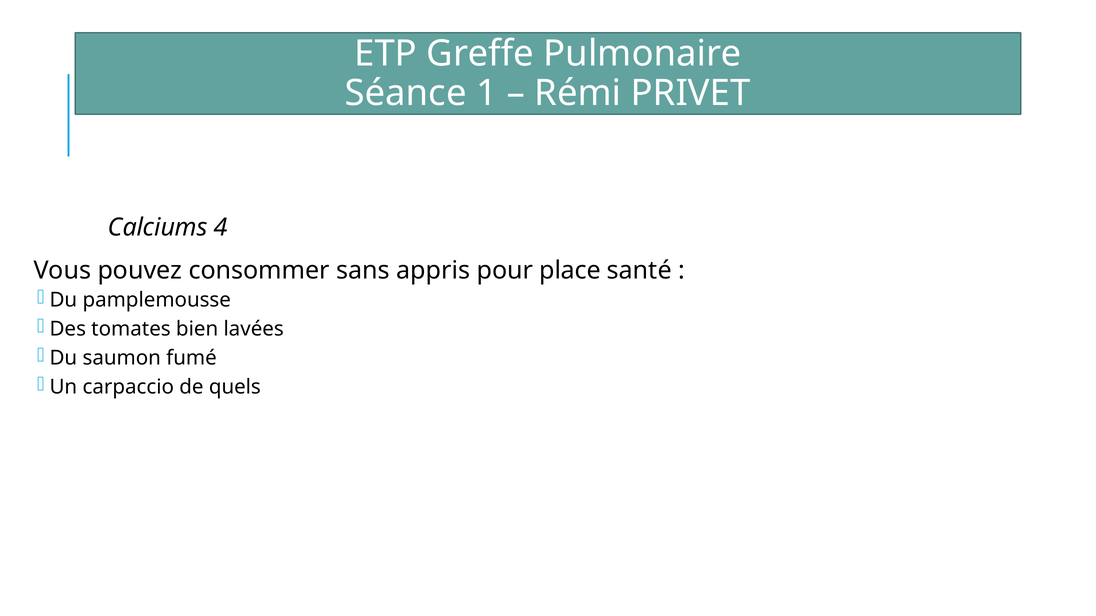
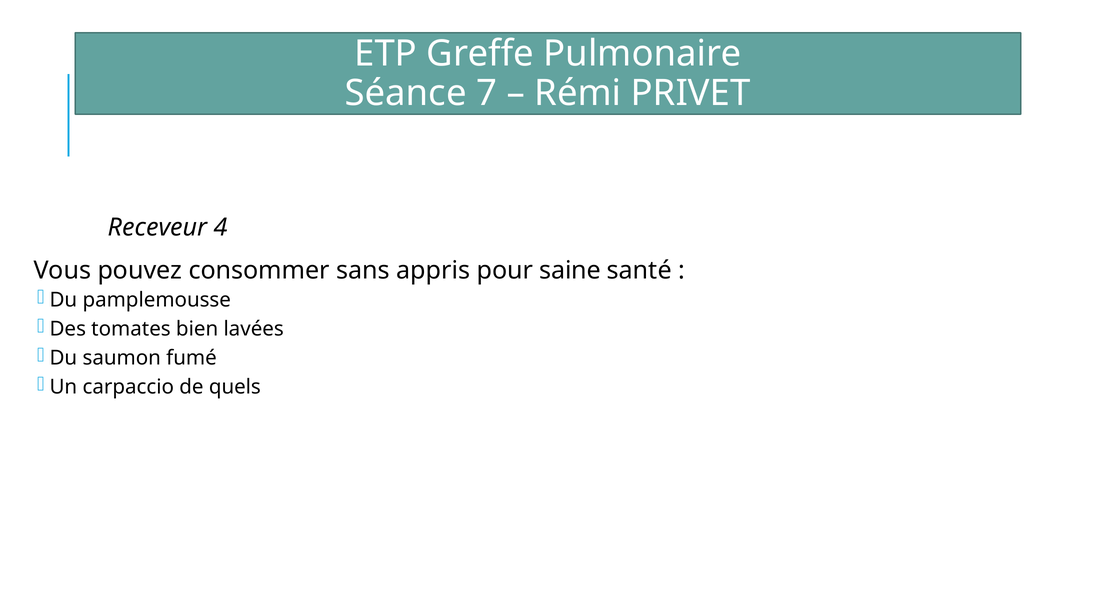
1: 1 -> 7
Calciums: Calciums -> Receveur
place: place -> saine
